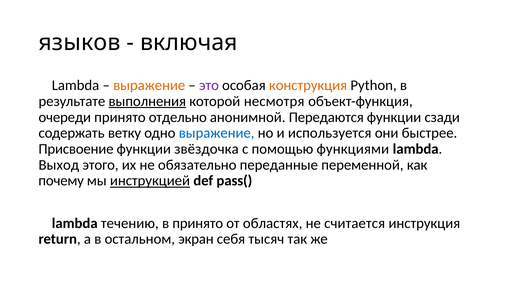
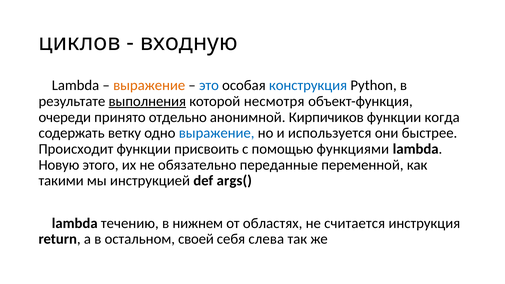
языков: языков -> циклов
включая: включая -> входную
это colour: purple -> blue
конструкция colour: orange -> blue
Передаются: Передаются -> Кирпичиков
сзади: сзади -> когда
Присвоение: Присвоение -> Происходит
звёздочка: звёздочка -> присвоить
Выход: Выход -> Новую
почему: почему -> такими
инструкцией underline: present -> none
pass(: pass( -> args(
в принято: принято -> нижнем
экран: экран -> своей
тысяч: тысяч -> слева
